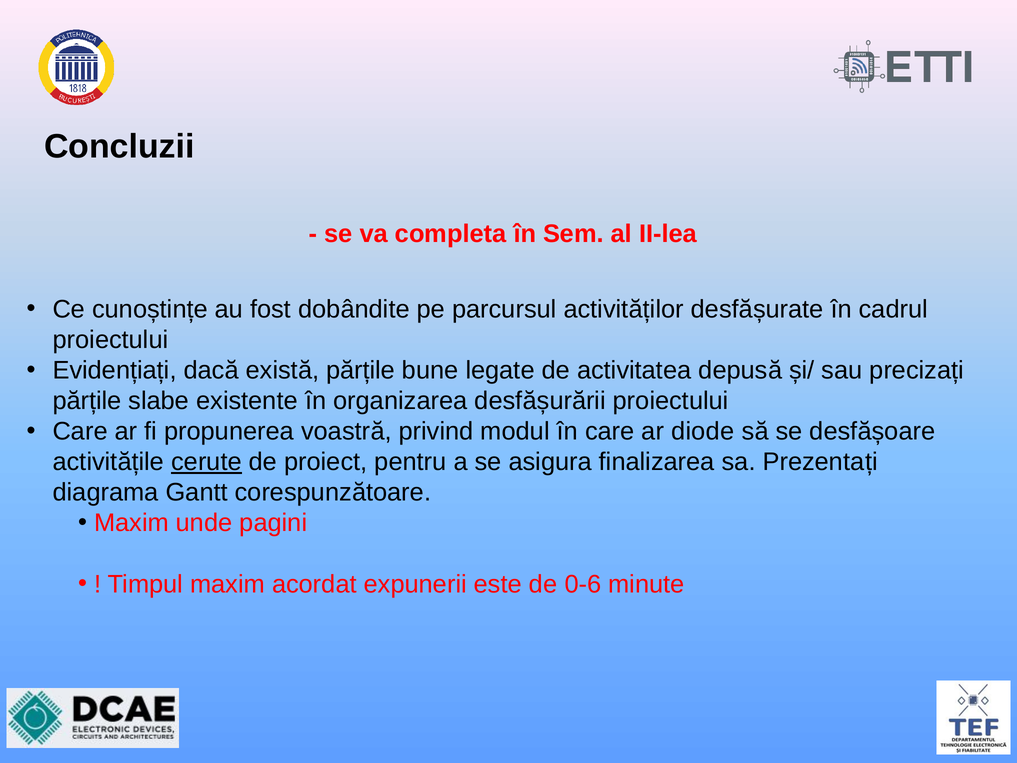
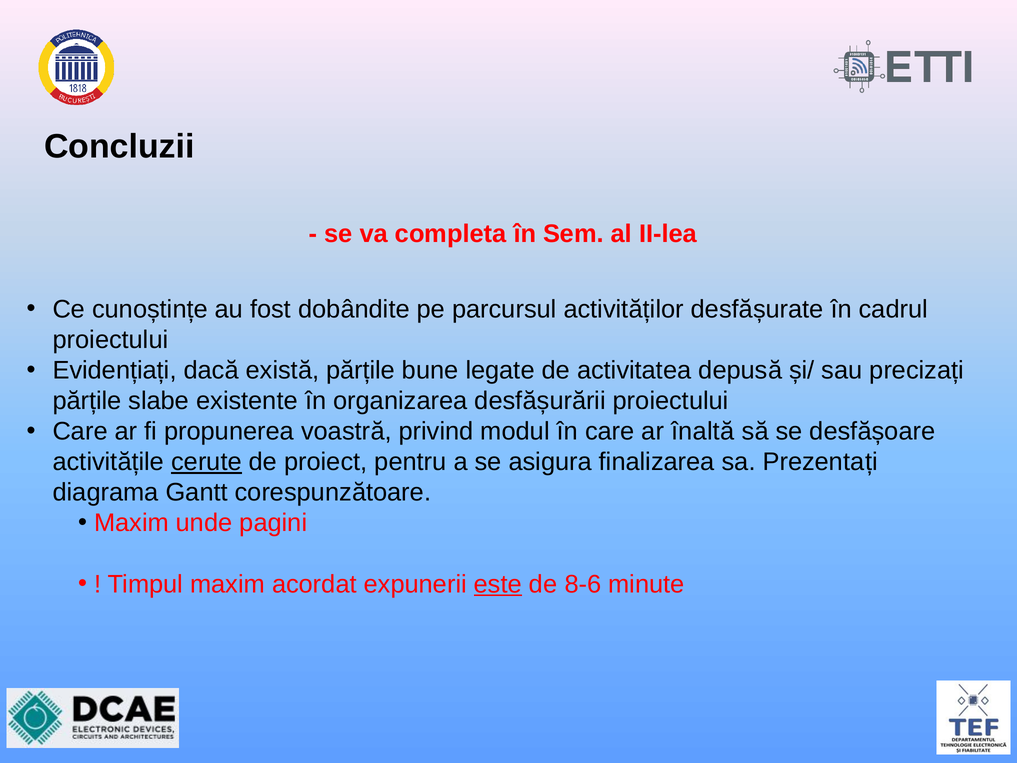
diode: diode -> înaltă
este underline: none -> present
0-6: 0-6 -> 8-6
